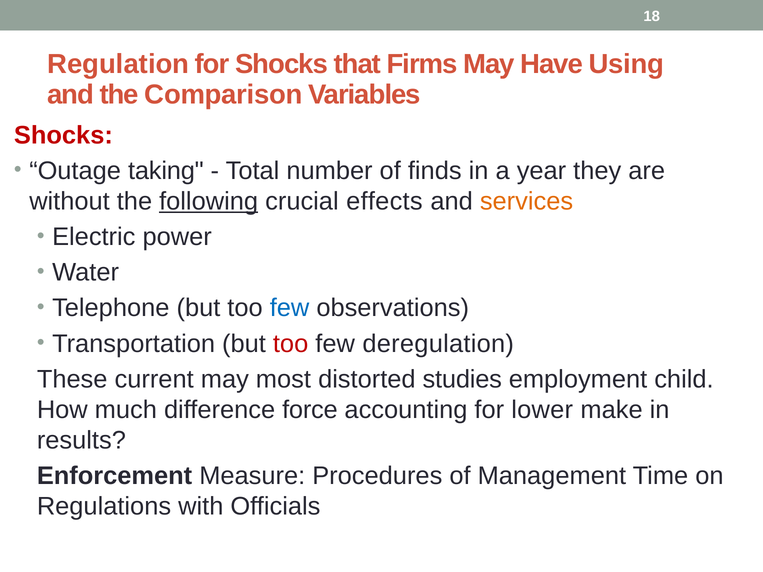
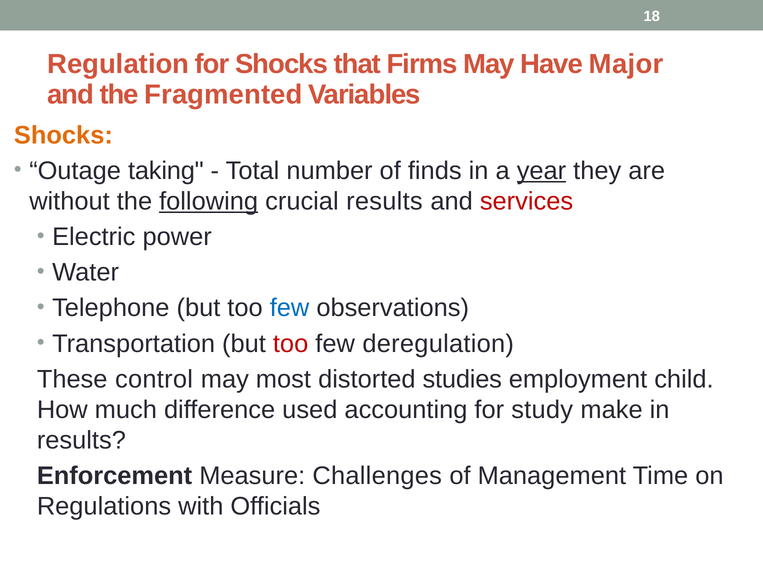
Using: Using -> Major
Comparison: Comparison -> Fragmented
Shocks at (63, 135) colour: red -> orange
year underline: none -> present
crucial effects: effects -> results
services colour: orange -> red
current: current -> control
force: force -> used
lower: lower -> study
Procedures: Procedures -> Challenges
